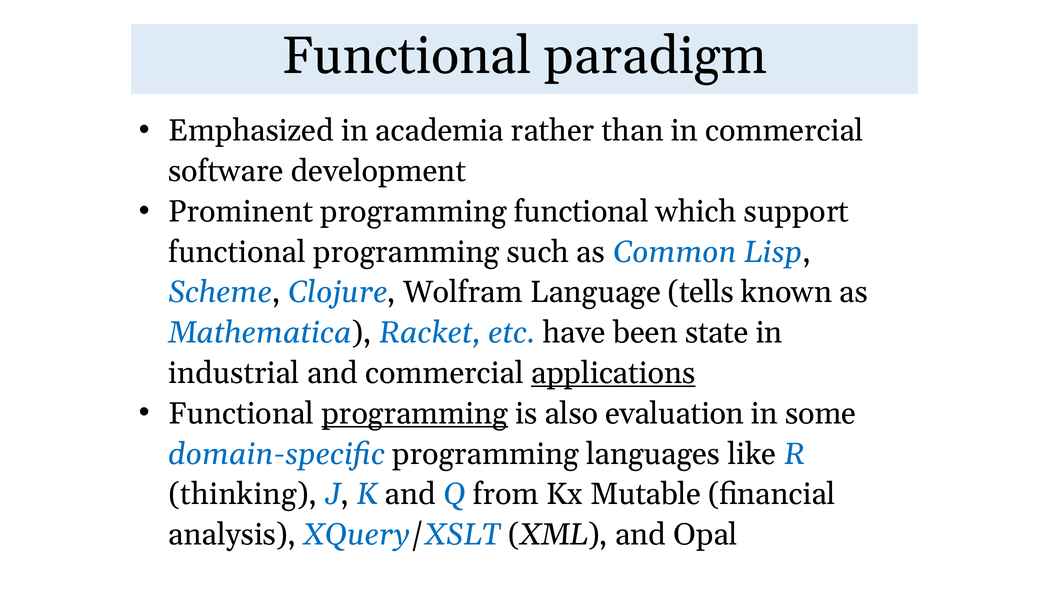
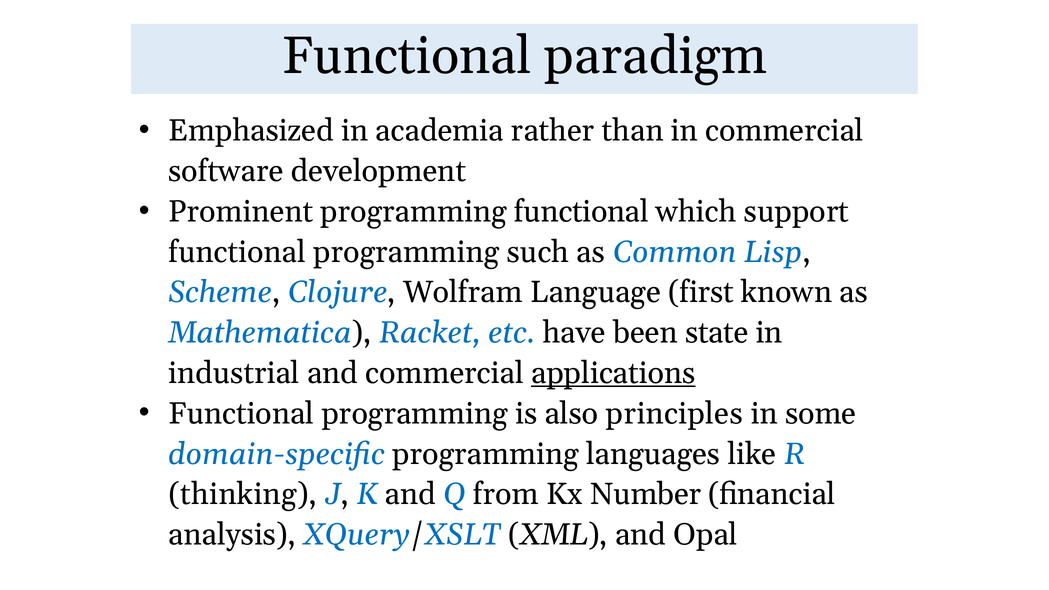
tells: tells -> first
programming at (415, 414) underline: present -> none
evaluation: evaluation -> principles
Mutable: Mutable -> Number
